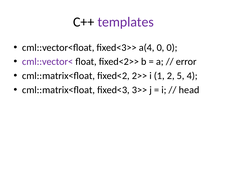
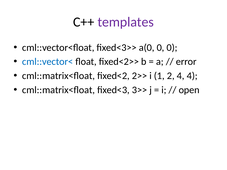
a(4: a(4 -> a(0
cml::vector< colour: purple -> blue
2 5: 5 -> 4
head: head -> open
